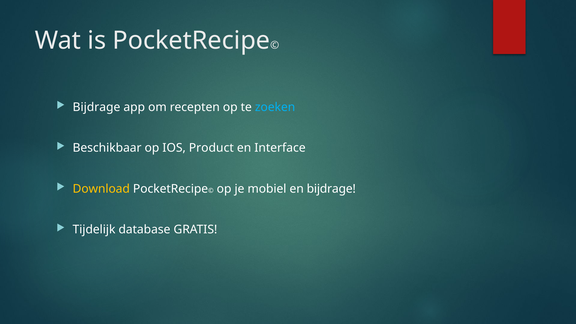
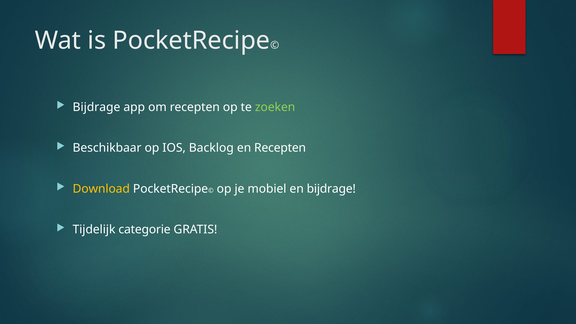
zoeken colour: light blue -> light green
Product: Product -> Backlog
en Interface: Interface -> Recepten
database: database -> categorie
